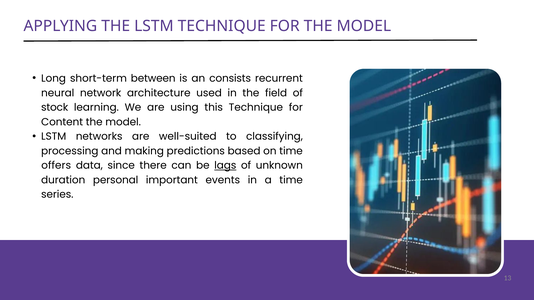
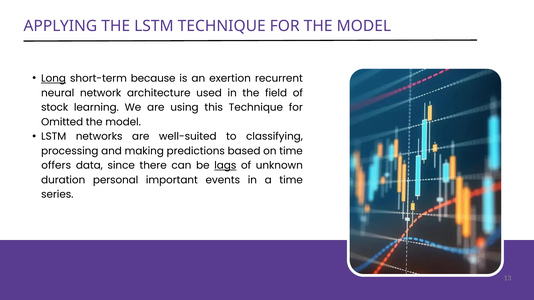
Long underline: none -> present
between: between -> because
consists: consists -> exertion
Content: Content -> Omitted
